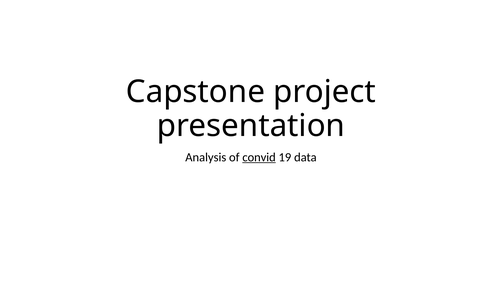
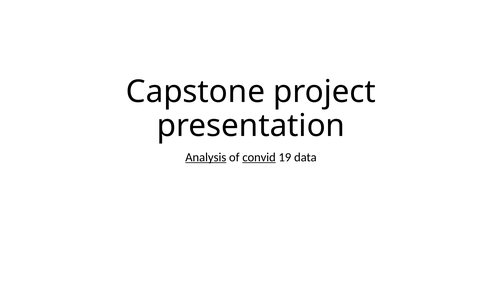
Analysis underline: none -> present
